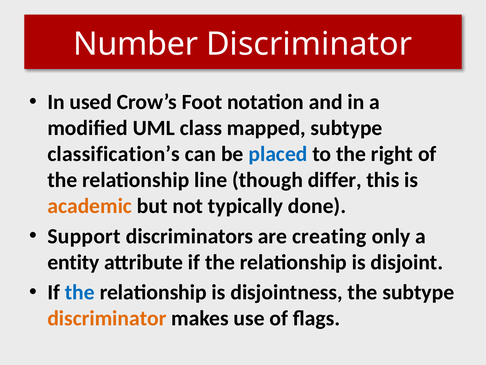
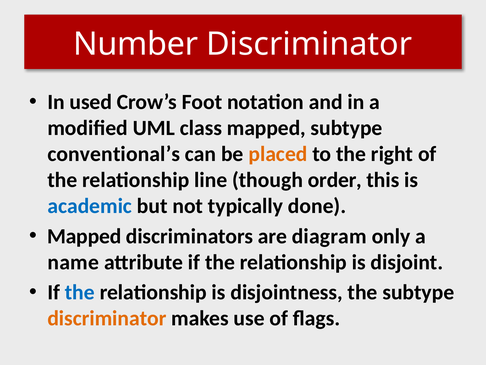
classification’s: classification’s -> conventional’s
placed colour: blue -> orange
differ: differ -> order
academic colour: orange -> blue
Support at (84, 236): Support -> Mapped
creating: creating -> diagram
entity: entity -> name
